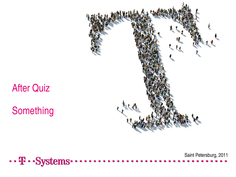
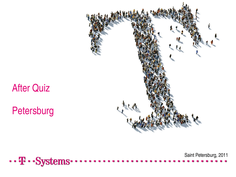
Something at (33, 111): Something -> Petersburg
